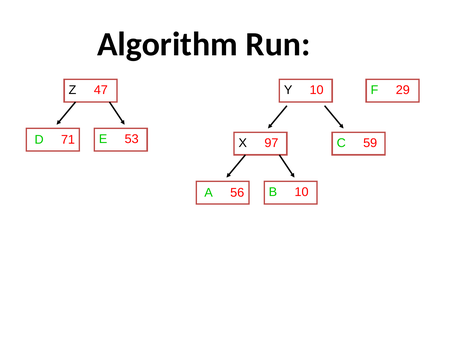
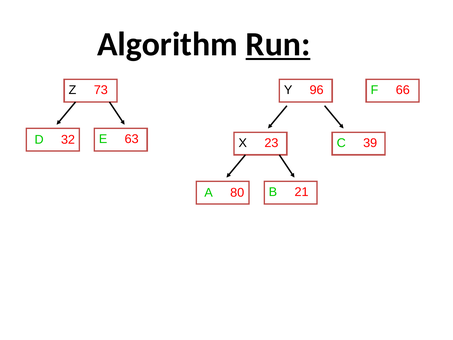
Run underline: none -> present
47: 47 -> 73
Y 10: 10 -> 96
29: 29 -> 66
71: 71 -> 32
53: 53 -> 63
97: 97 -> 23
59: 59 -> 39
56: 56 -> 80
B 10: 10 -> 21
